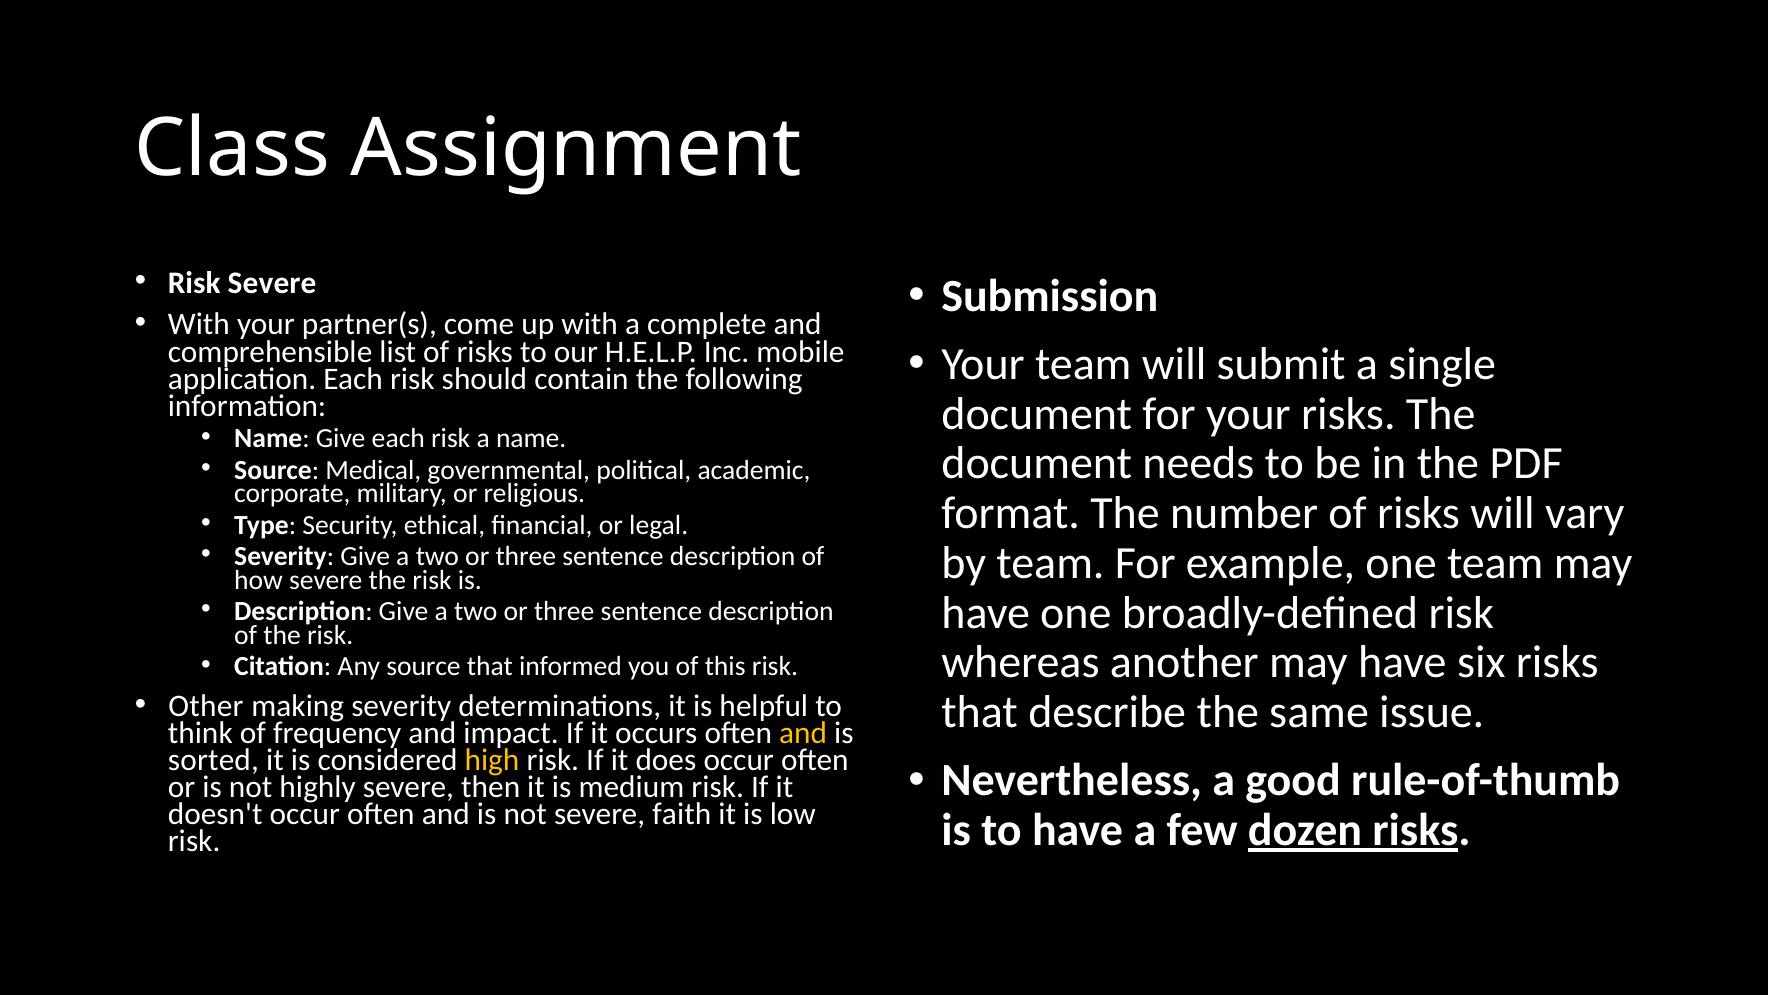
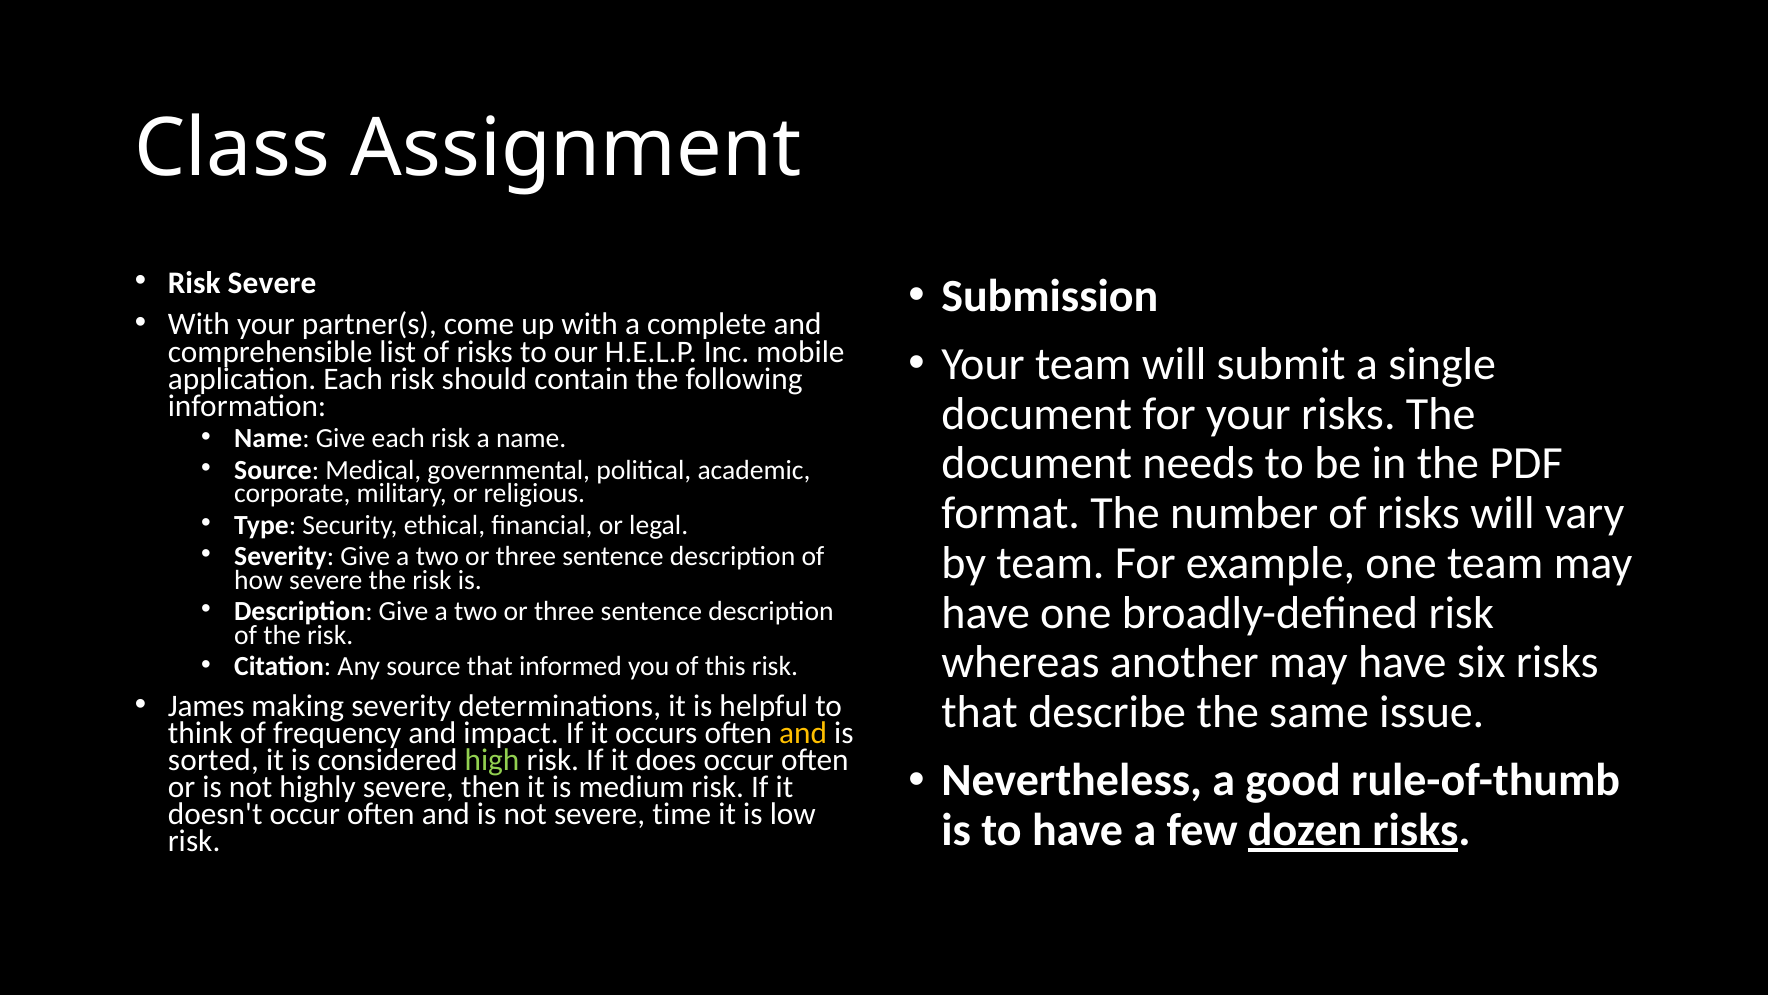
Other: Other -> James
high colour: yellow -> light green
faith: faith -> time
